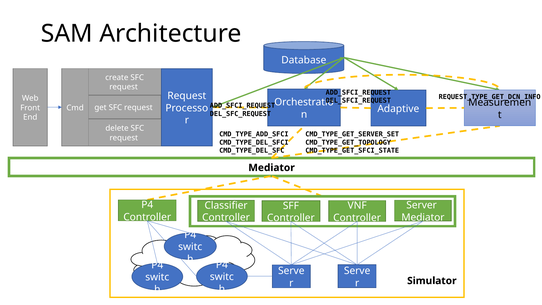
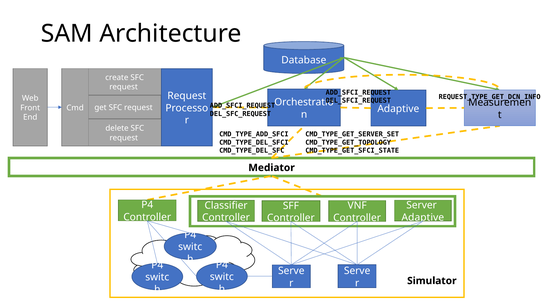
Mediator at (423, 217): Mediator -> Adaptive
